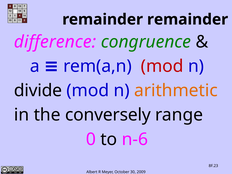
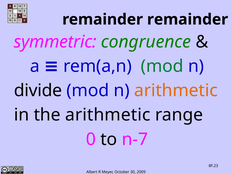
difference: difference -> symmetric
mod at (162, 66) colour: red -> green
the conversely: conversely -> arithmetic
n-6: n-6 -> n-7
